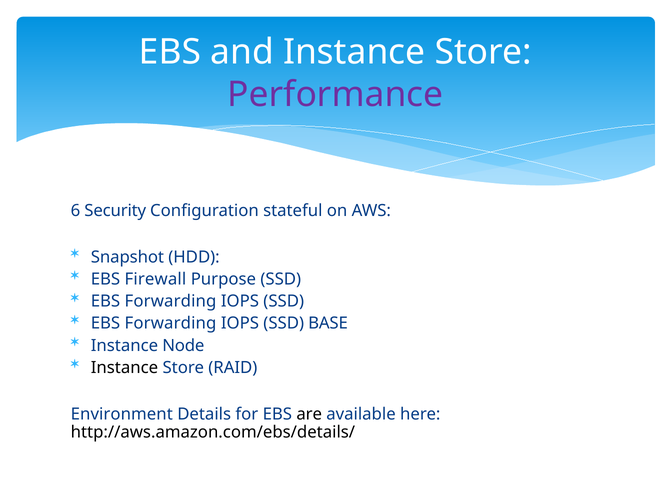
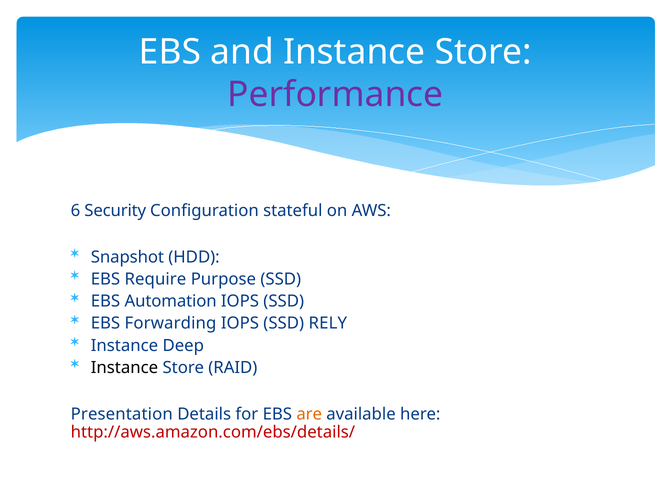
Firewall: Firewall -> Require
Forwarding at (171, 301): Forwarding -> Automation
BASE: BASE -> RELY
Node: Node -> Deep
Environment: Environment -> Presentation
are colour: black -> orange
http://aws.amazon.com/ebs/details/ colour: black -> red
